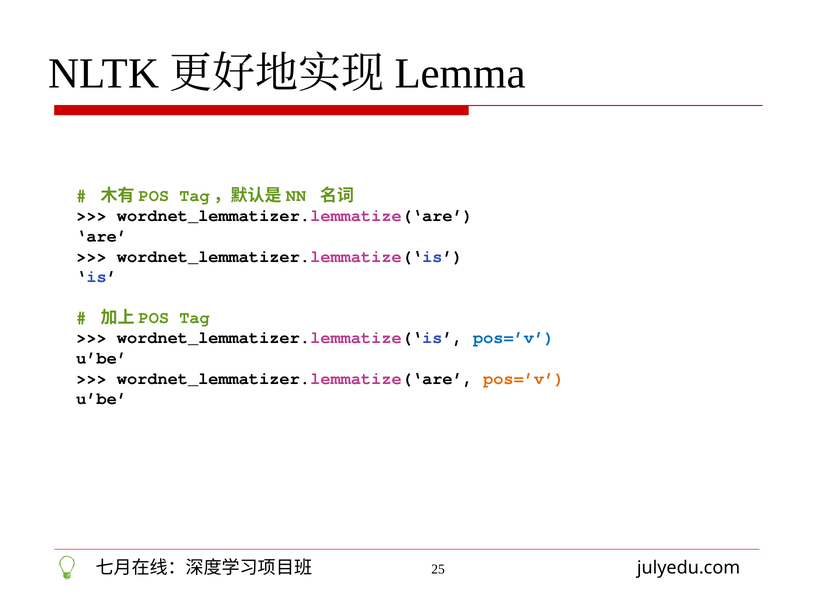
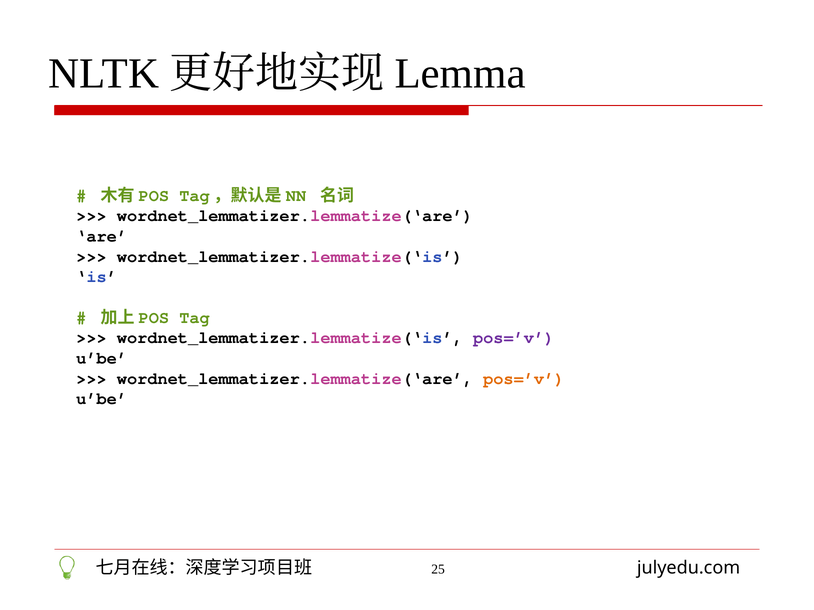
pos=’v at (514, 338) colour: blue -> purple
